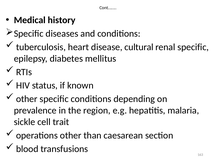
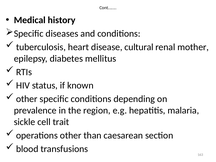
renal specific: specific -> mother
